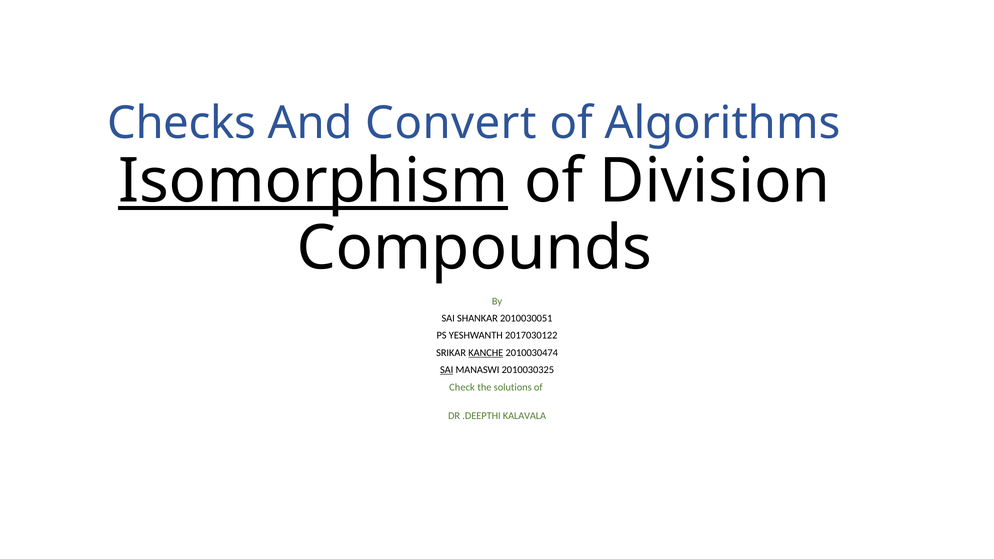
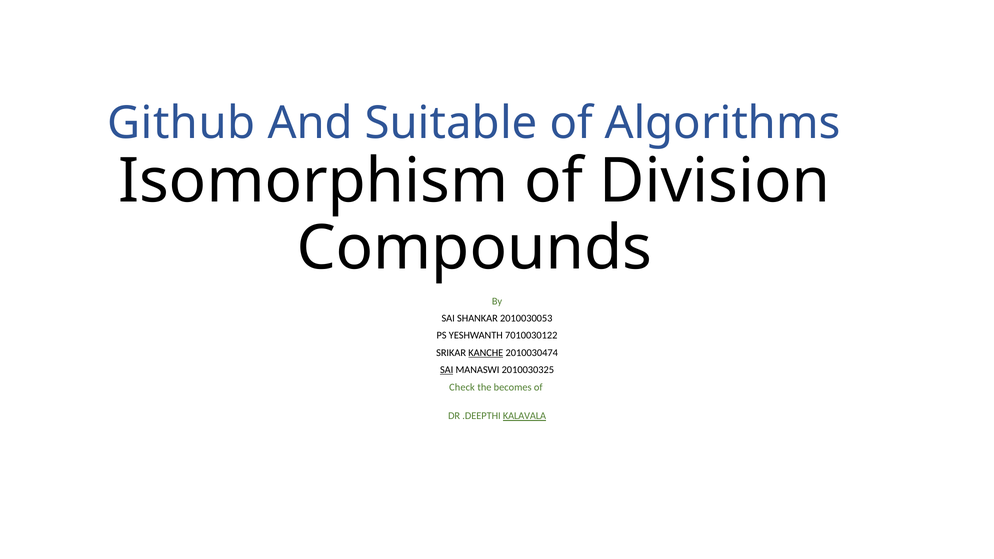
Checks: Checks -> Github
Convert: Convert -> Suitable
Isomorphism underline: present -> none
2010030051: 2010030051 -> 2010030053
2017030122: 2017030122 -> 7010030122
solutions: solutions -> becomes
KALAVALA underline: none -> present
